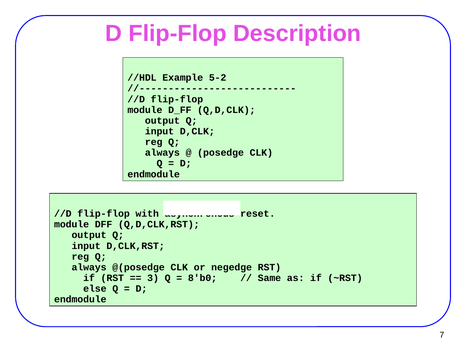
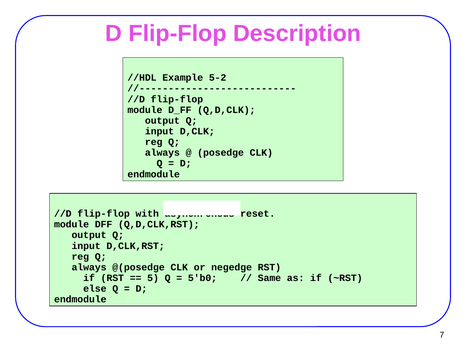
3: 3 -> 5
8'b0: 8'b0 -> 5'b0
